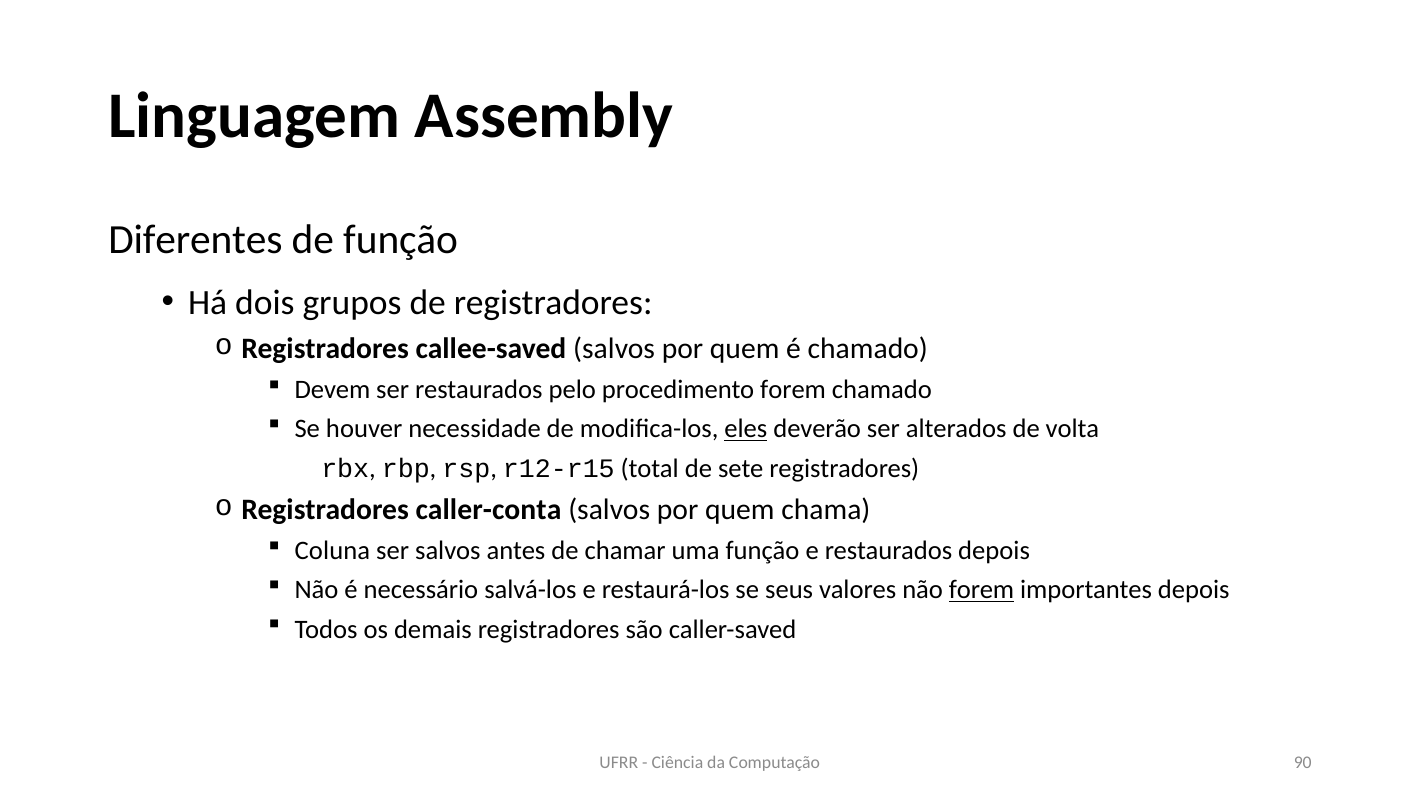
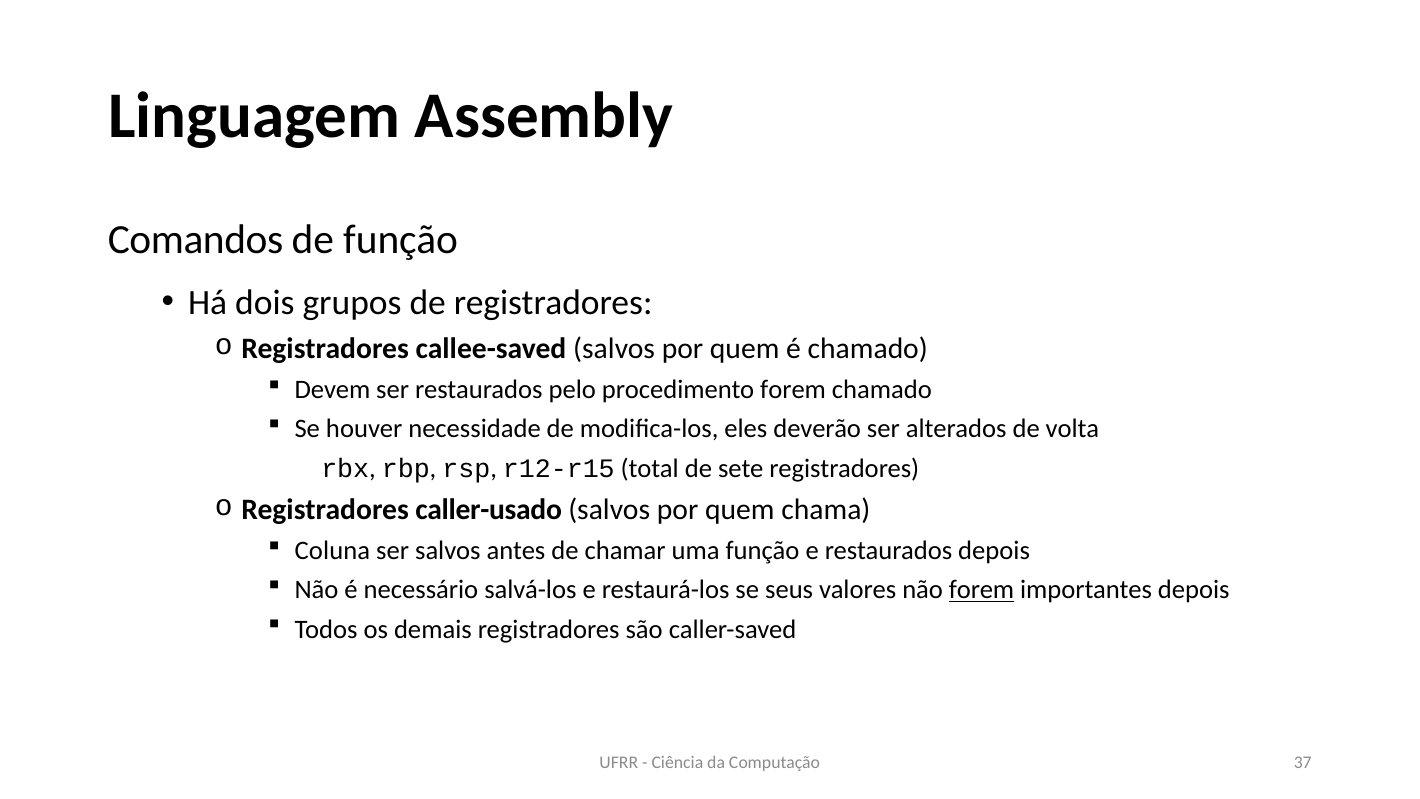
Diferentes: Diferentes -> Comandos
eles underline: present -> none
caller-conta: caller-conta -> caller-usado
90: 90 -> 37
